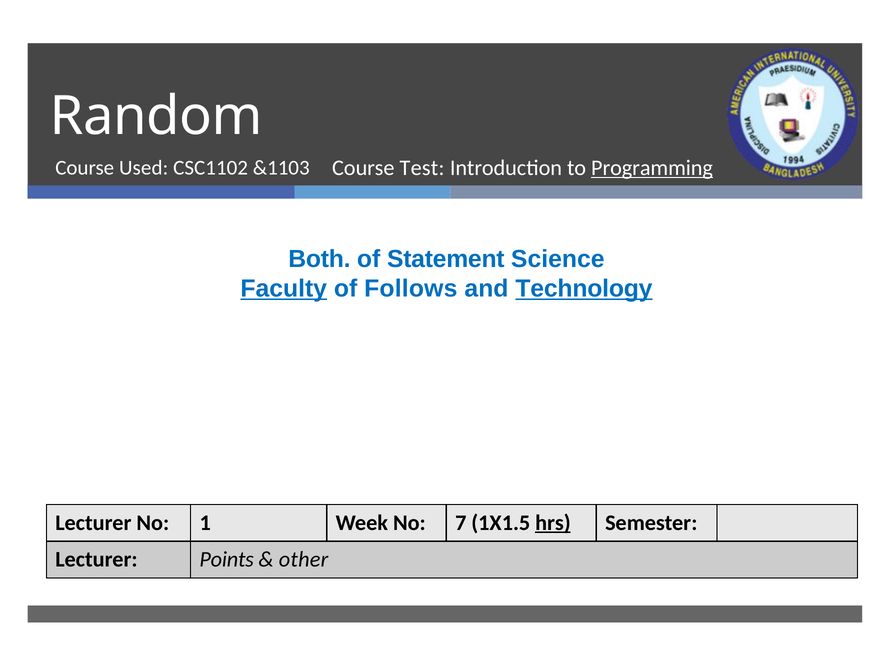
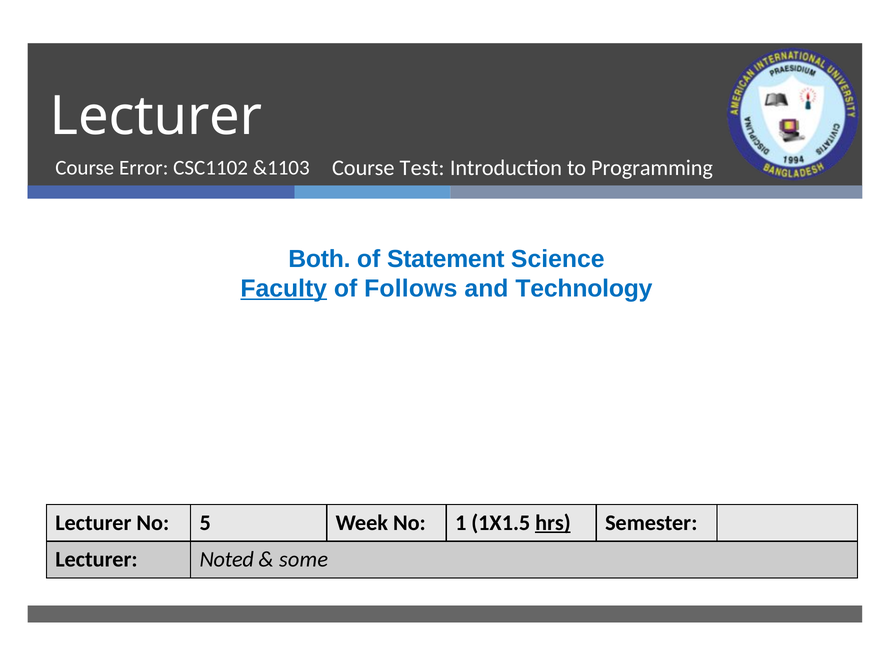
Random at (156, 116): Random -> Lecturer
Programming underline: present -> none
Used: Used -> Error
Technology underline: present -> none
1: 1 -> 5
7: 7 -> 1
Points: Points -> Noted
other: other -> some
